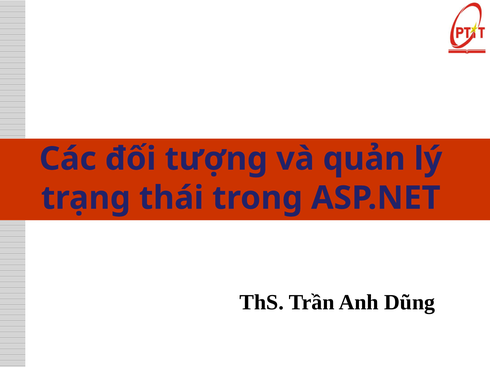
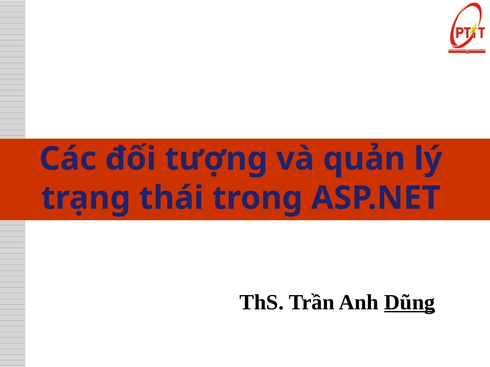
Dũng underline: none -> present
